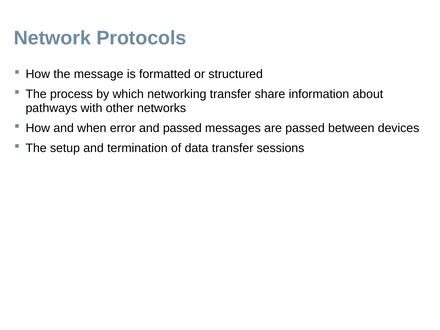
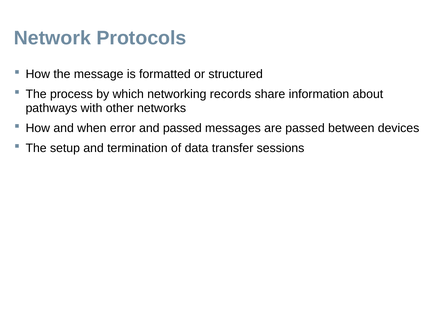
networking transfer: transfer -> records
